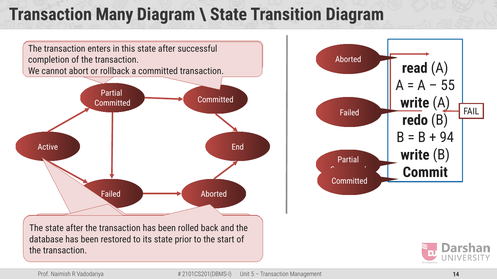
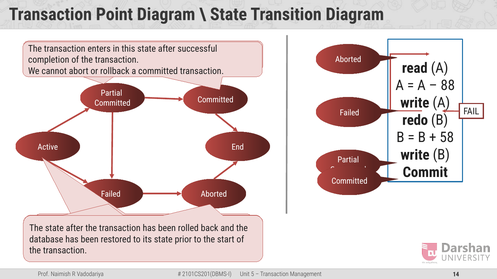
Many: Many -> Point
55: 55 -> 88
94: 94 -> 58
